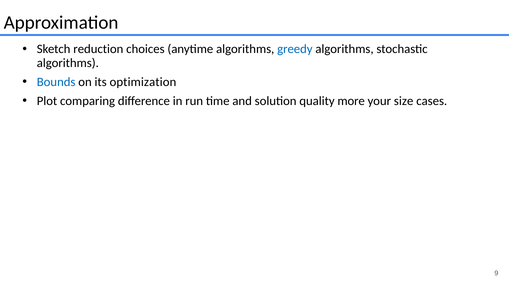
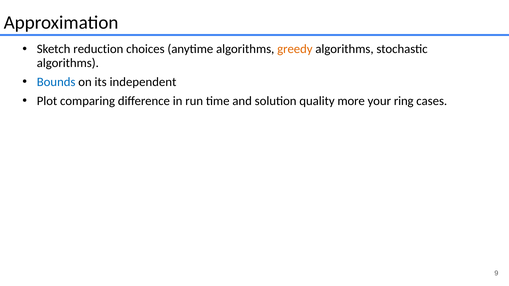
greedy colour: blue -> orange
optimization: optimization -> independent
size: size -> ring
